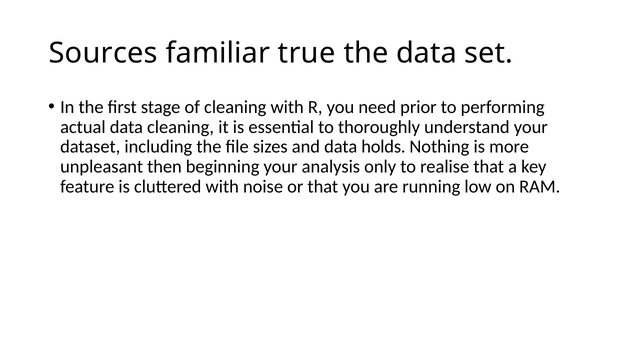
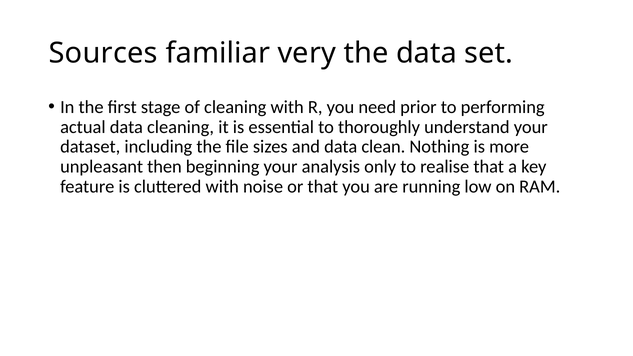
true: true -> very
holds: holds -> clean
